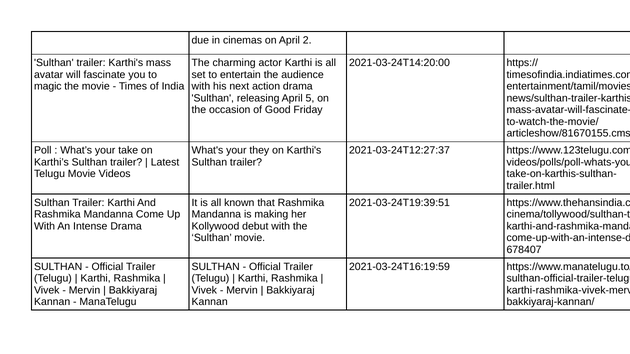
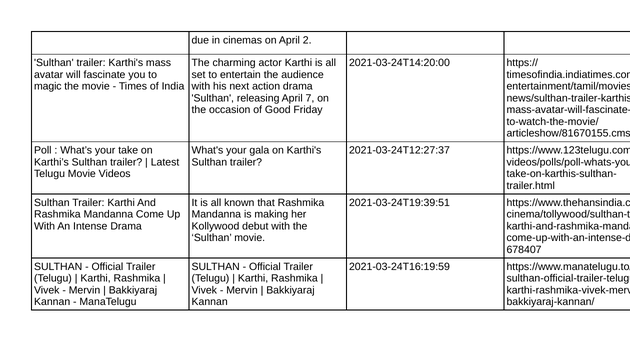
5: 5 -> 7
they: they -> gala
